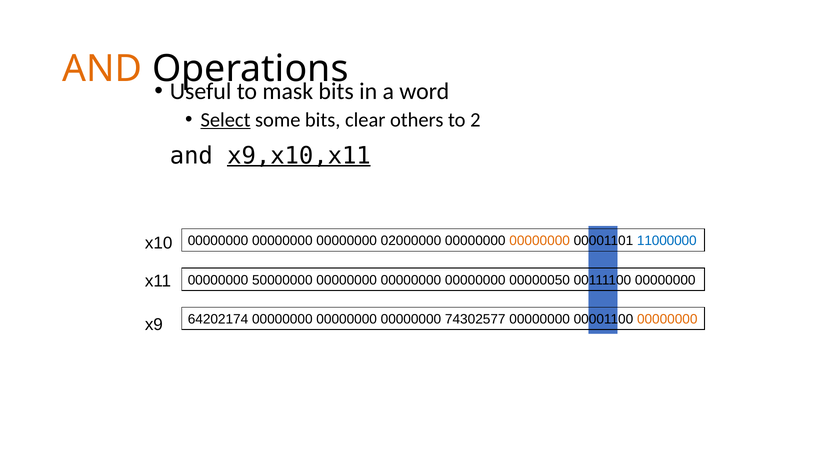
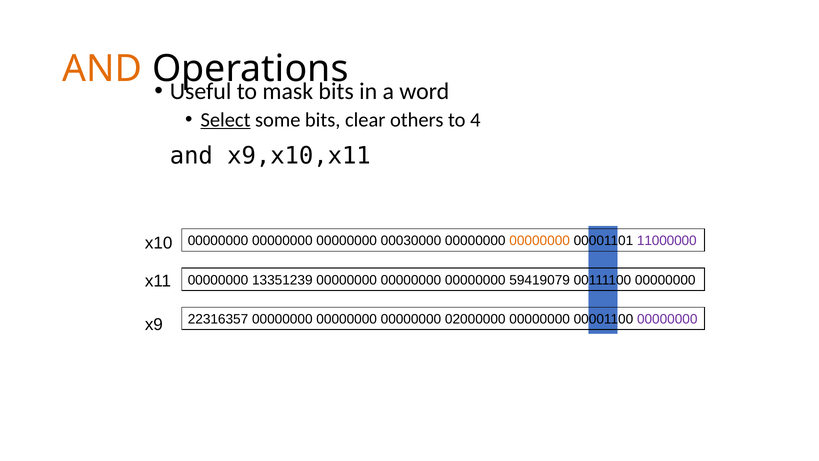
2: 2 -> 4
x9,x10,x11 underline: present -> none
02000000: 02000000 -> 00030000
11000000 colour: blue -> purple
50000000: 50000000 -> 13351239
00000050: 00000050 -> 59419079
64202174: 64202174 -> 22316357
74302577: 74302577 -> 02000000
00000000 at (667, 319) colour: orange -> purple
